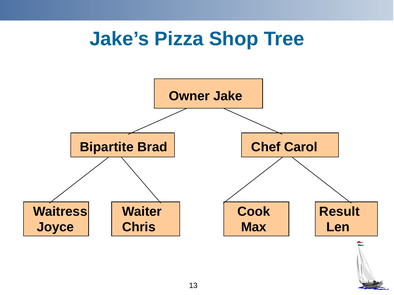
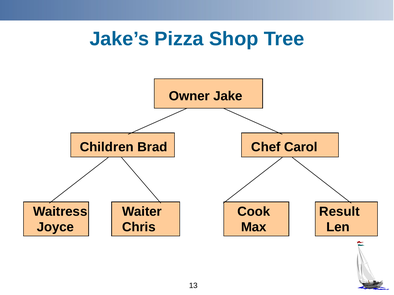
Bipartite: Bipartite -> Children
